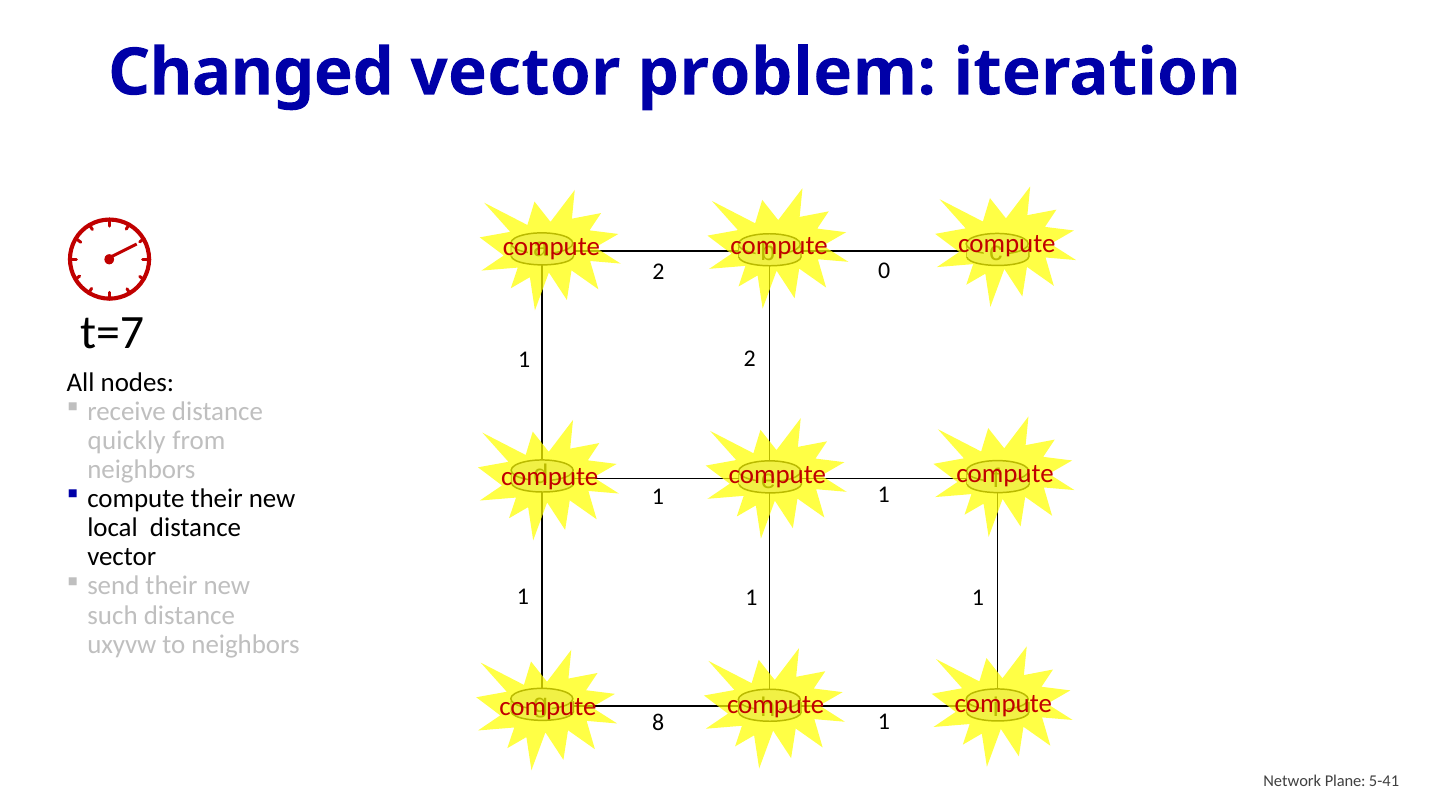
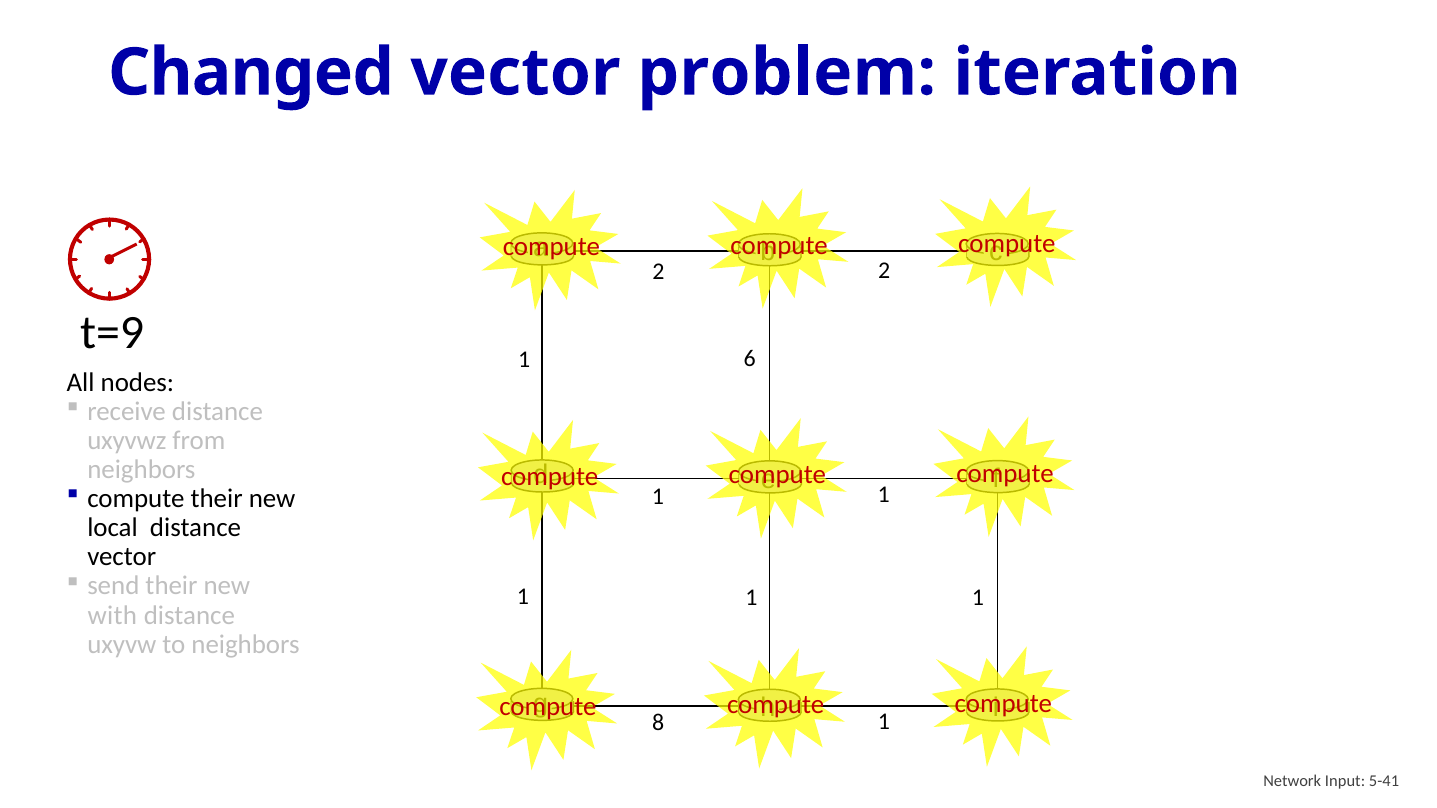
2 0: 0 -> 2
t=7: t=7 -> t=9
2 at (750, 359): 2 -> 6
quickly: quickly -> uxyvwz
such: such -> with
Plane: Plane -> Input
